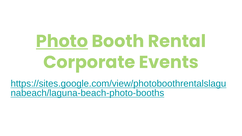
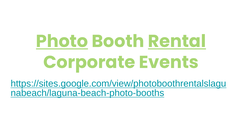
Rental underline: none -> present
